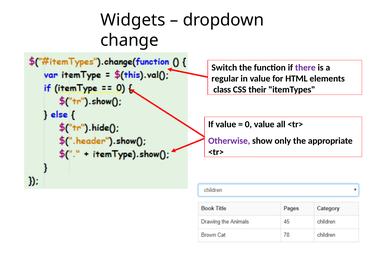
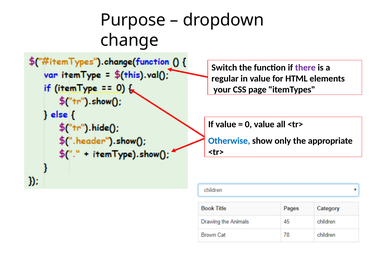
Widgets: Widgets -> Purpose
class: class -> your
their: their -> page
Otherwise colour: purple -> blue
